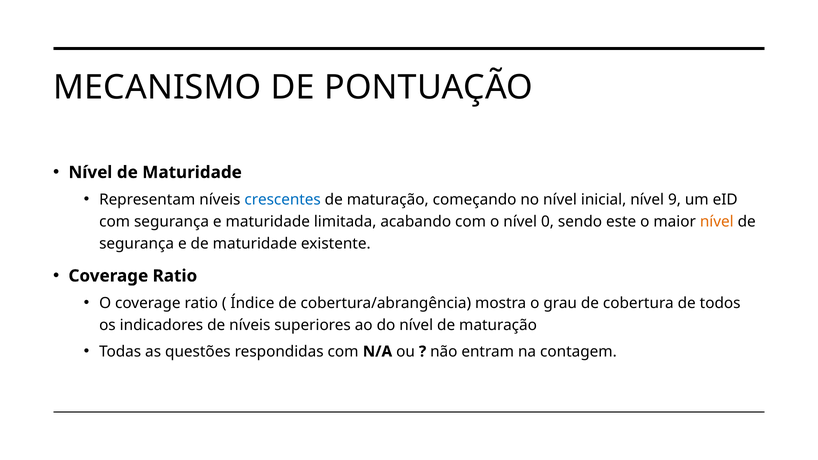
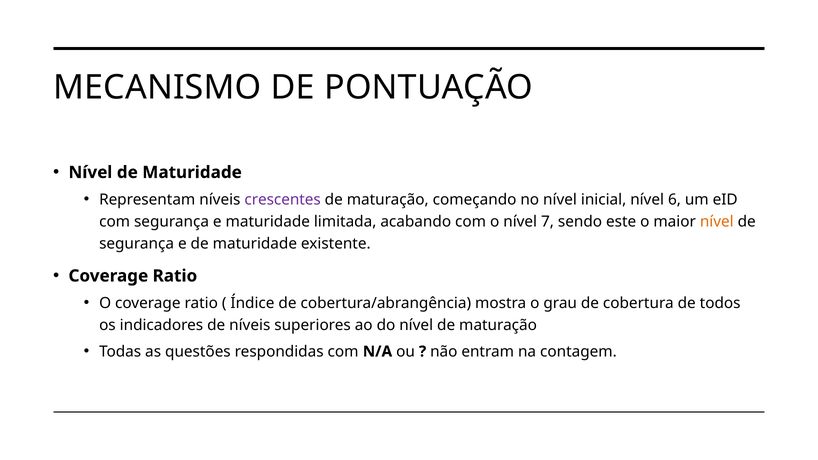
crescentes colour: blue -> purple
9: 9 -> 6
0: 0 -> 7
